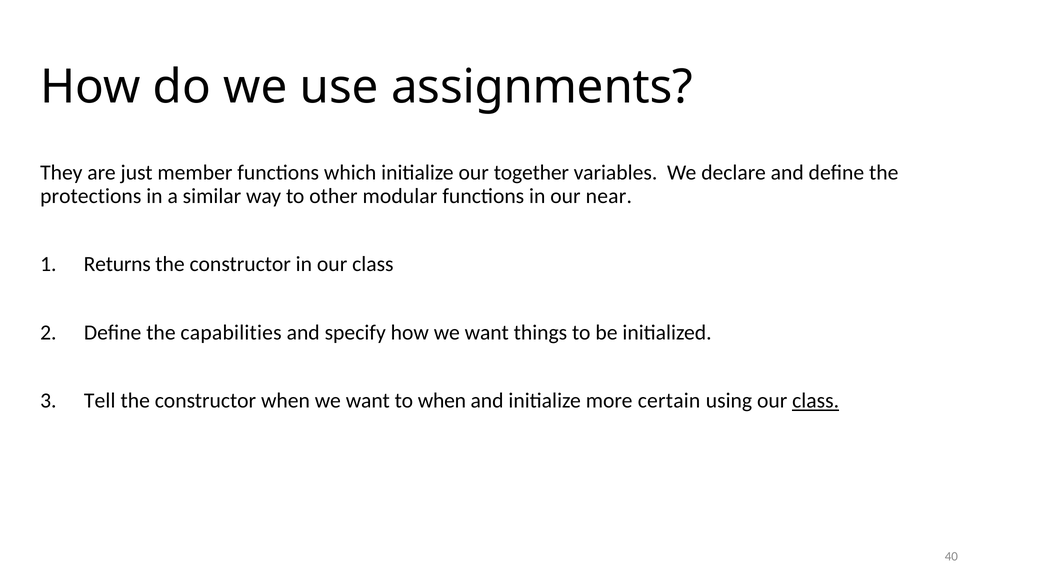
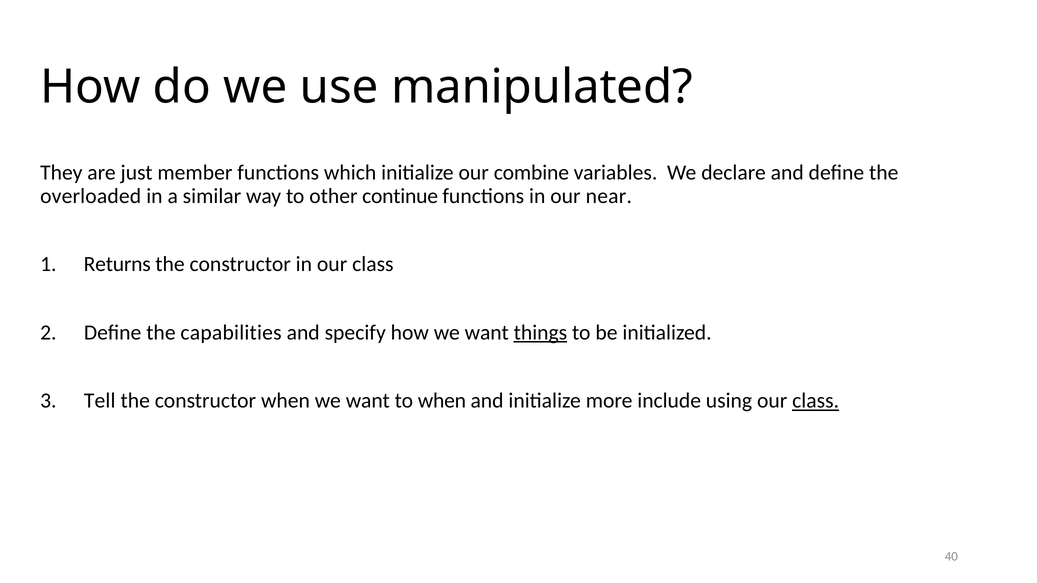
assignments: assignments -> manipulated
together: together -> combine
protections: protections -> overloaded
modular: modular -> continue
things underline: none -> present
certain: certain -> include
